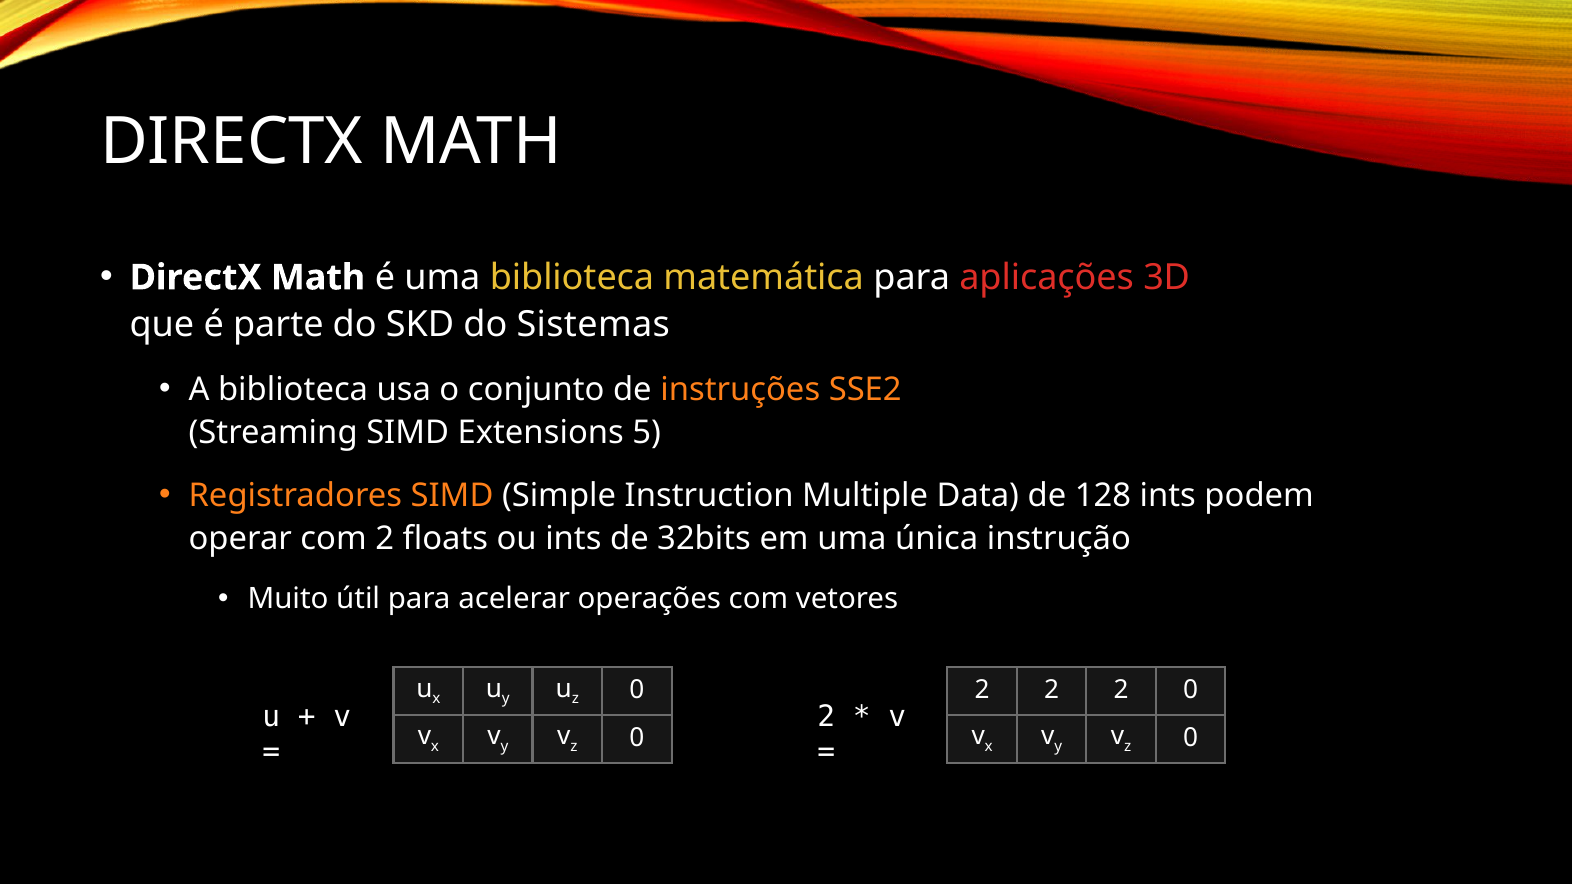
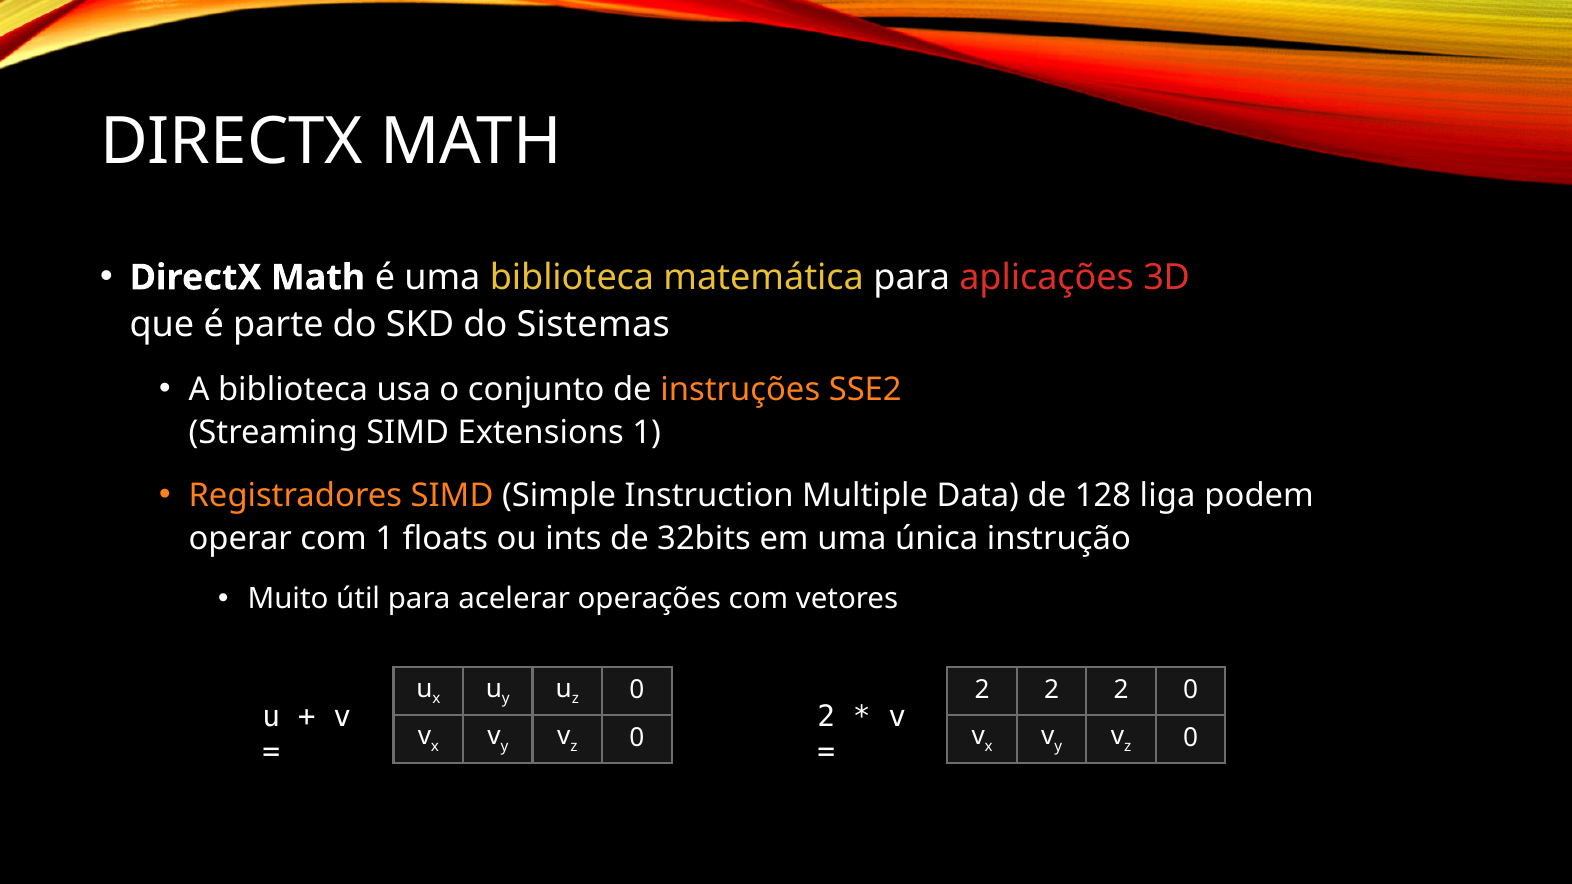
Extensions 5: 5 -> 1
128 ints: ints -> liga
com 2: 2 -> 1
